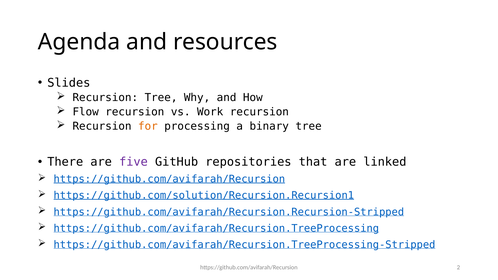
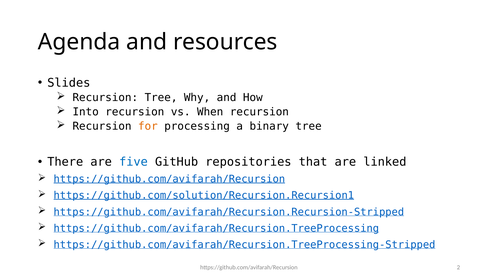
Flow: Flow -> Into
Work: Work -> When
five colour: purple -> blue
